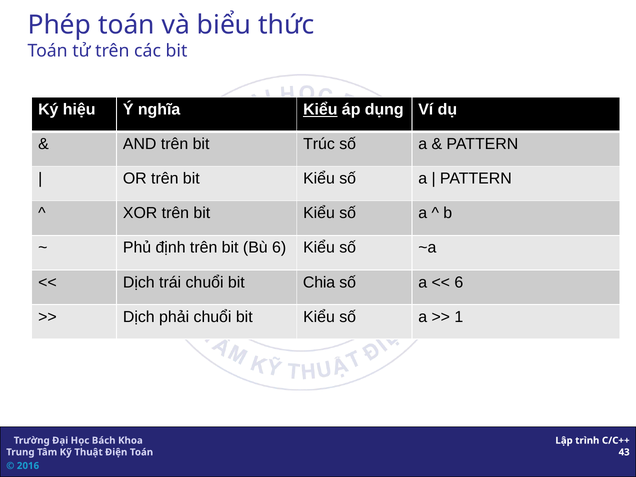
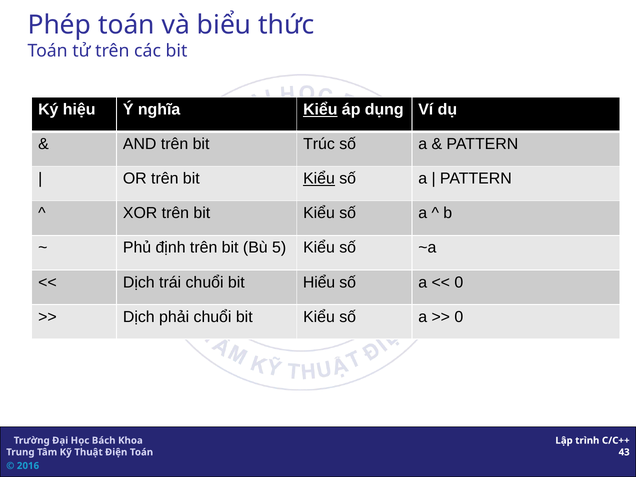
Kiểu at (319, 179) underline: none -> present
Bù 6: 6 -> 5
Chia: Chia -> Hiểu
6 at (459, 282): 6 -> 0
1 at (459, 317): 1 -> 0
